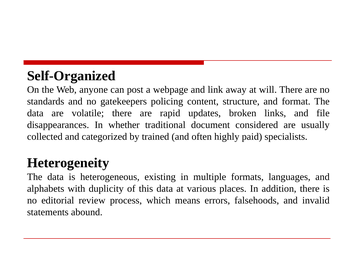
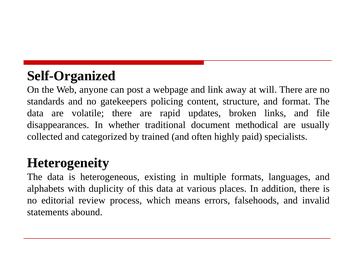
considered: considered -> methodical
